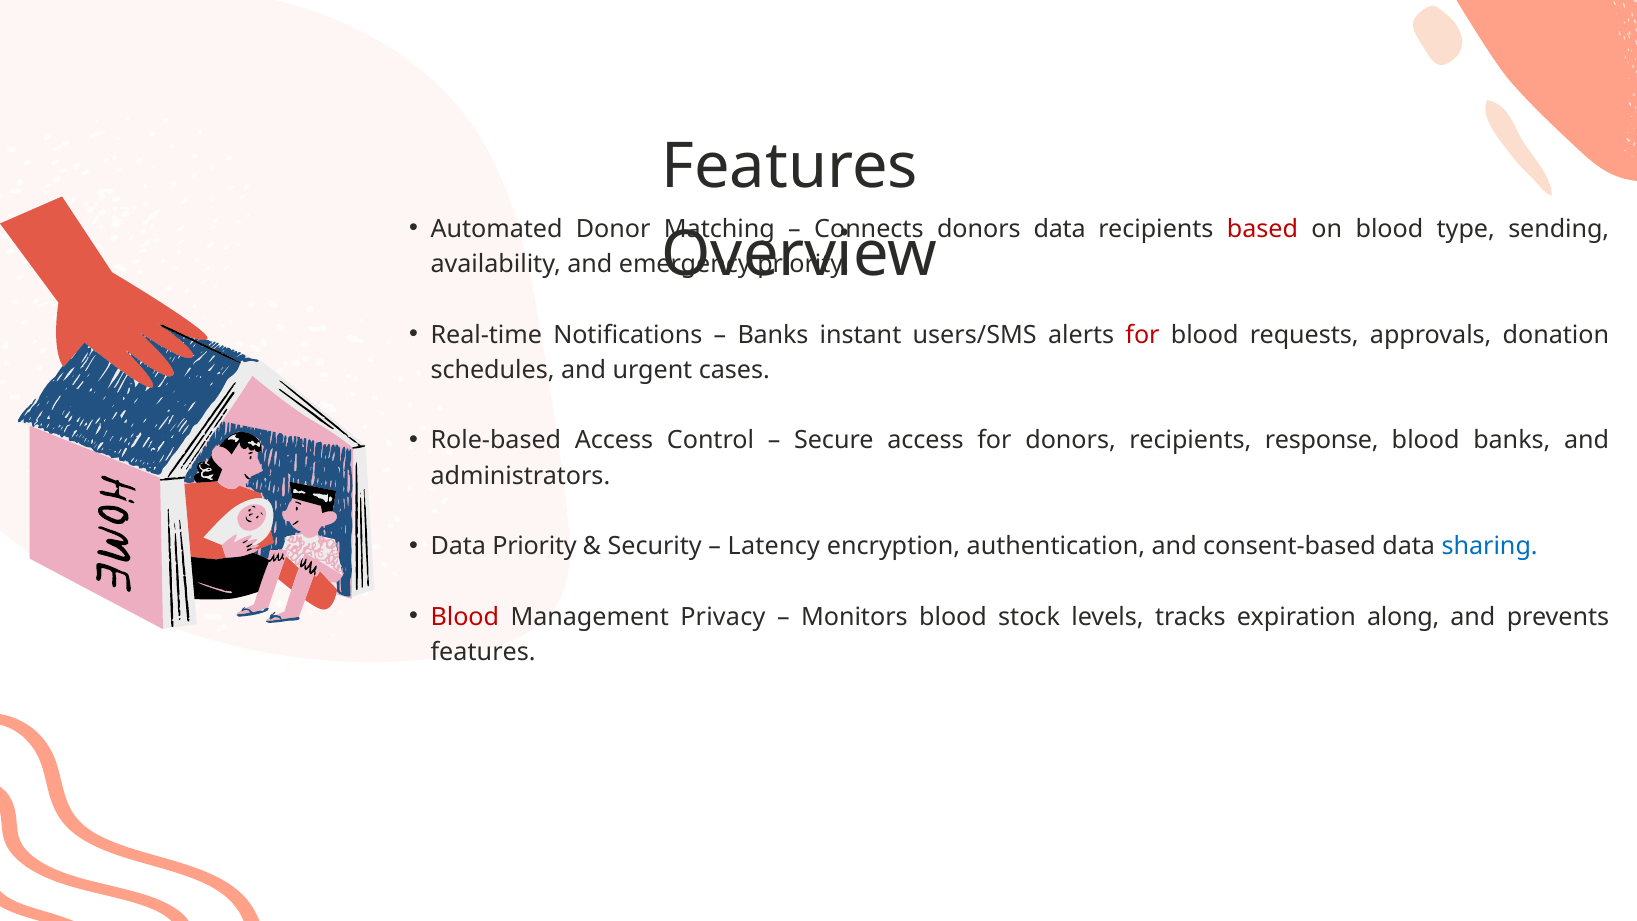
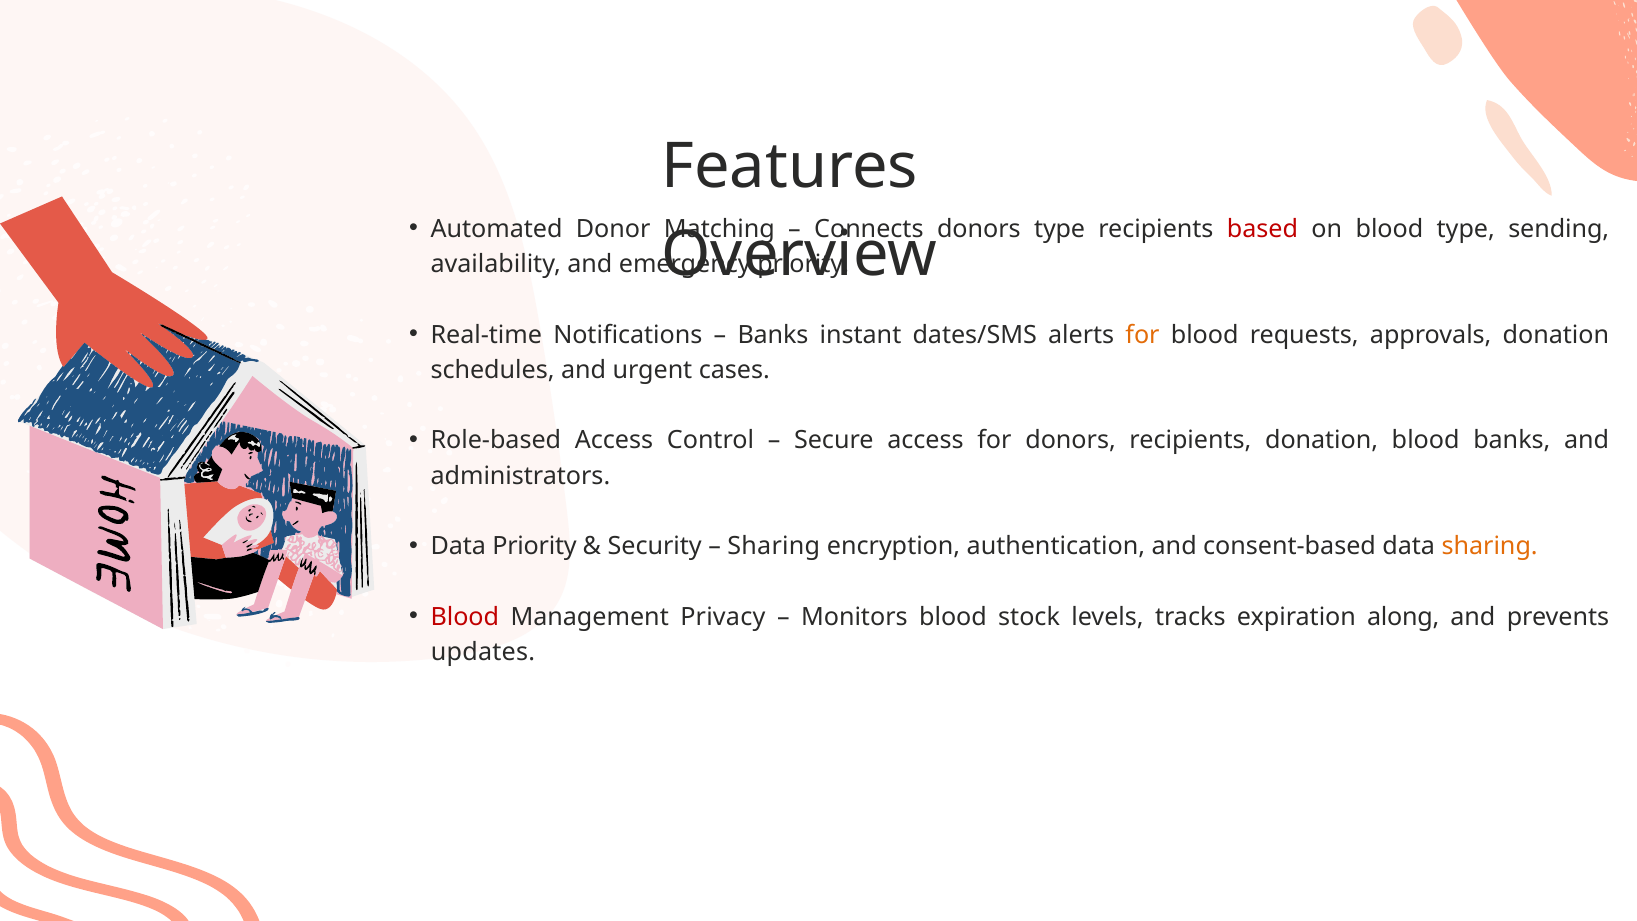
donors data: data -> type
users/SMS: users/SMS -> dates/SMS
for at (1143, 335) colour: red -> orange
recipients response: response -> donation
Latency at (774, 546): Latency -> Sharing
sharing at (1490, 546) colour: blue -> orange
features at (483, 652): features -> updates
